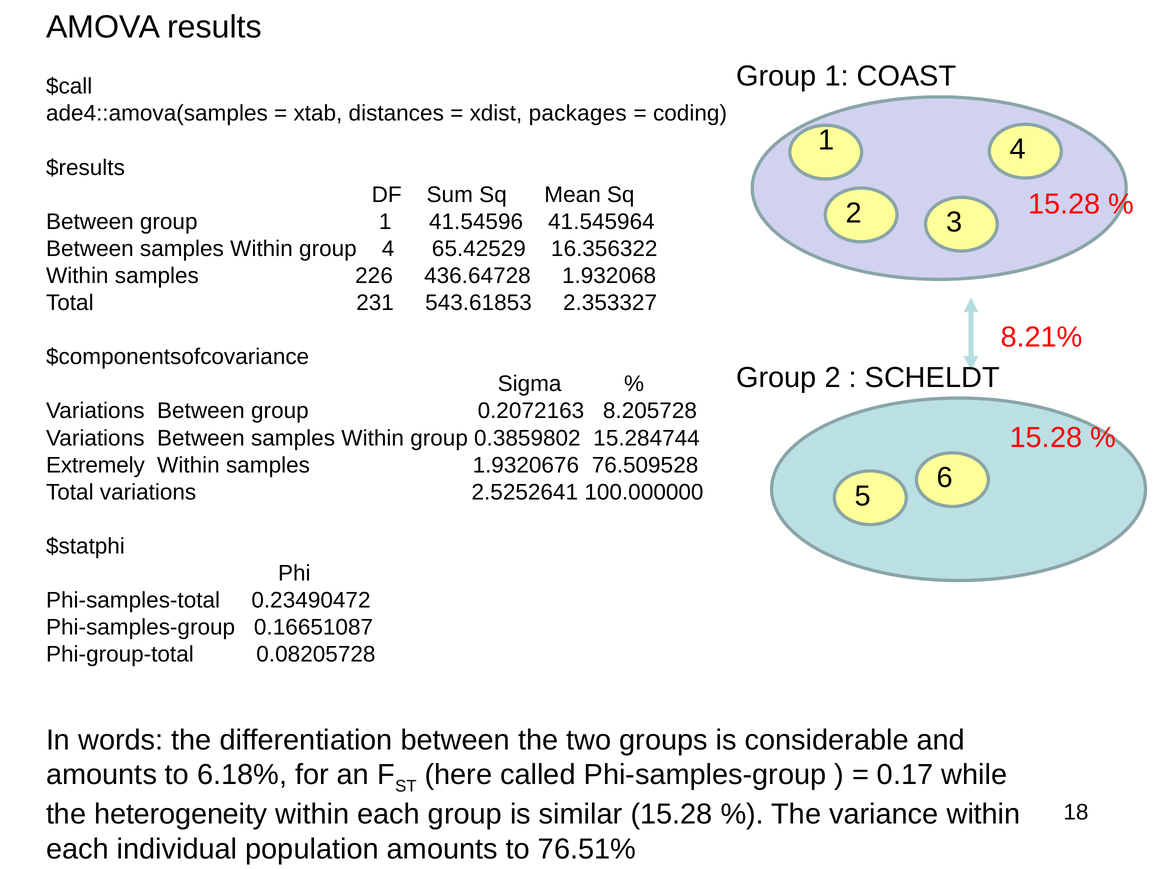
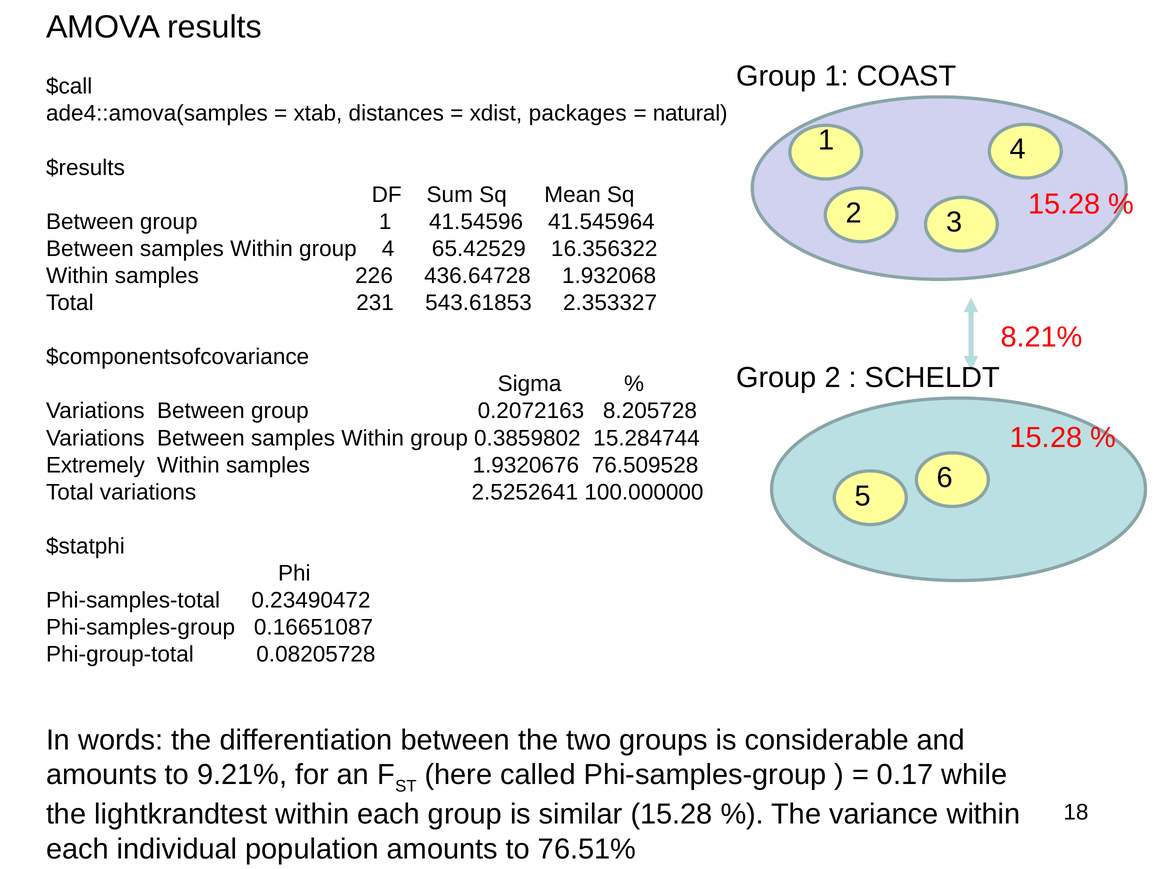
coding: coding -> natural
6.18%: 6.18% -> 9.21%
heterogeneity: heterogeneity -> lightkrandtest
